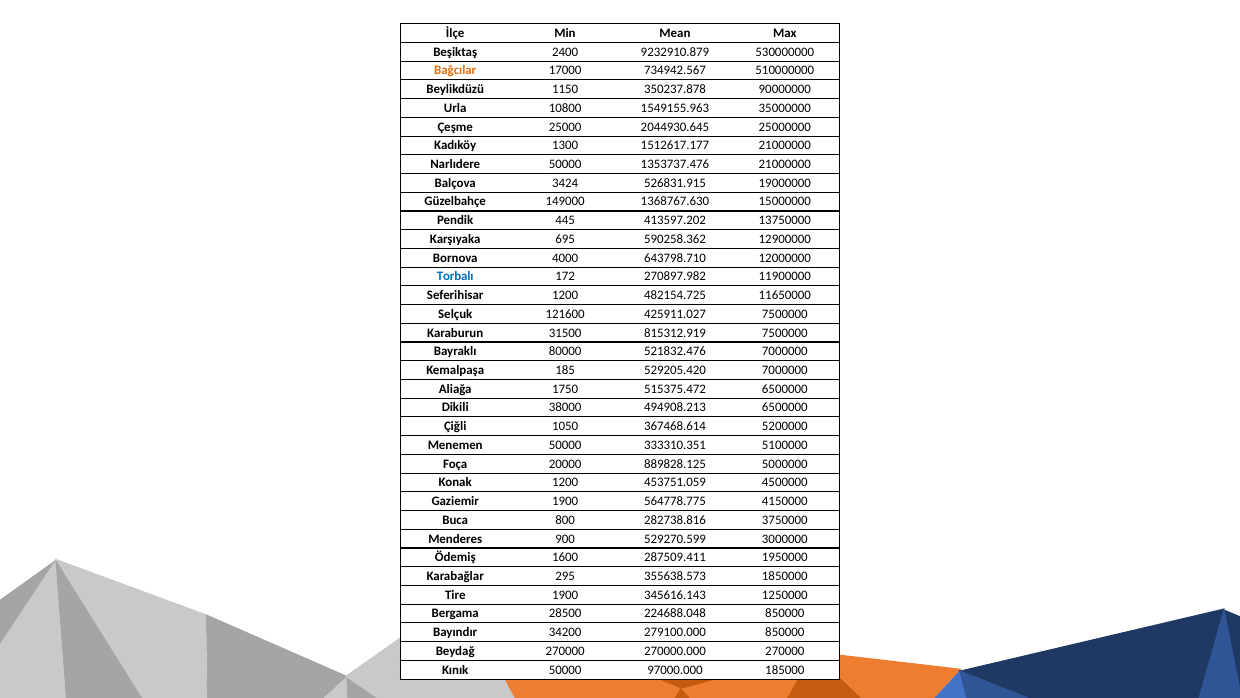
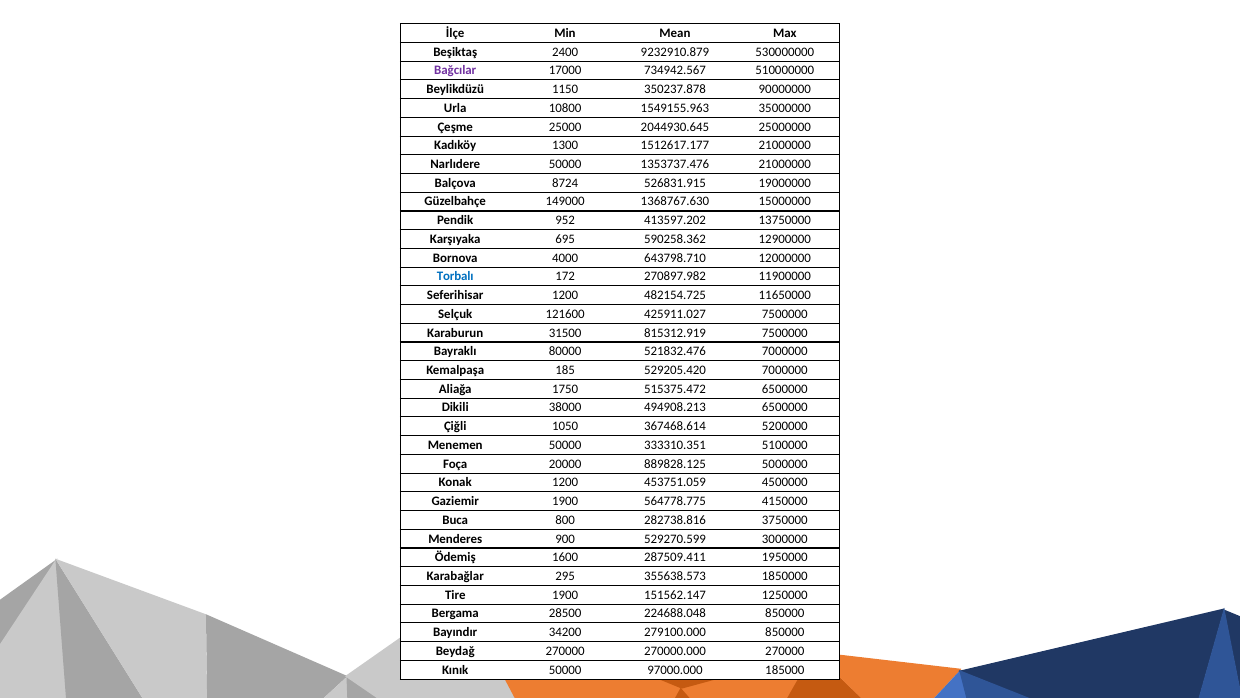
Bağcılar colour: orange -> purple
3424: 3424 -> 8724
445: 445 -> 952
345616.143: 345616.143 -> 151562.147
